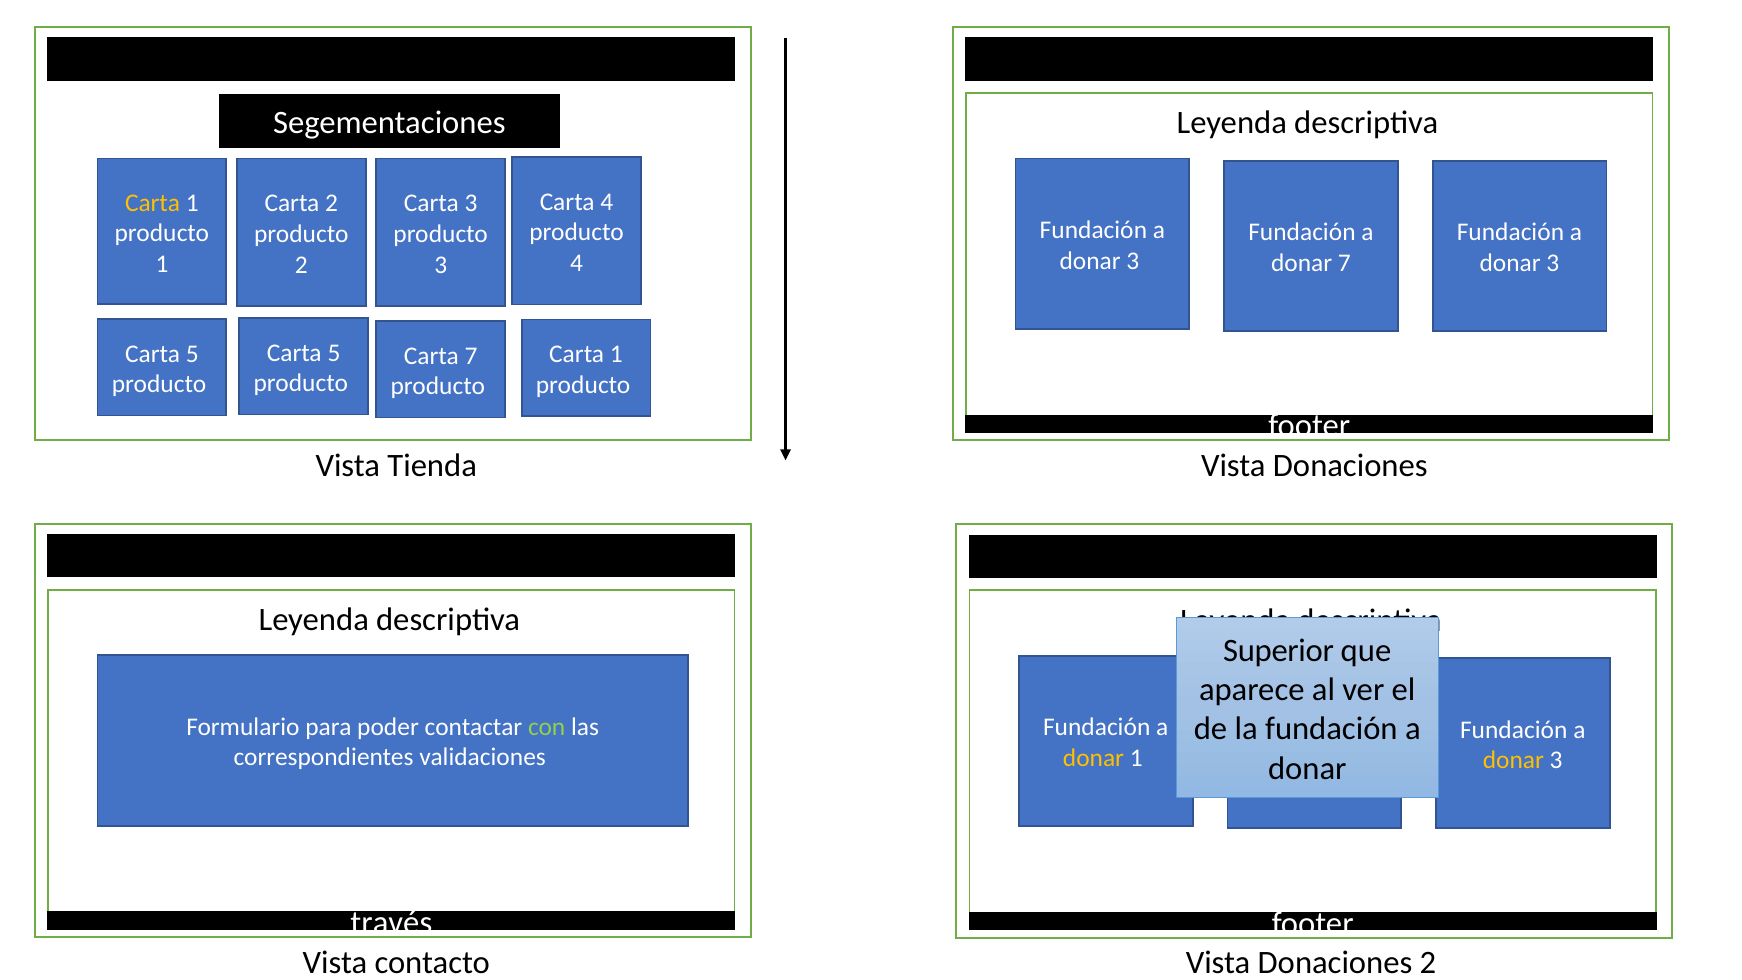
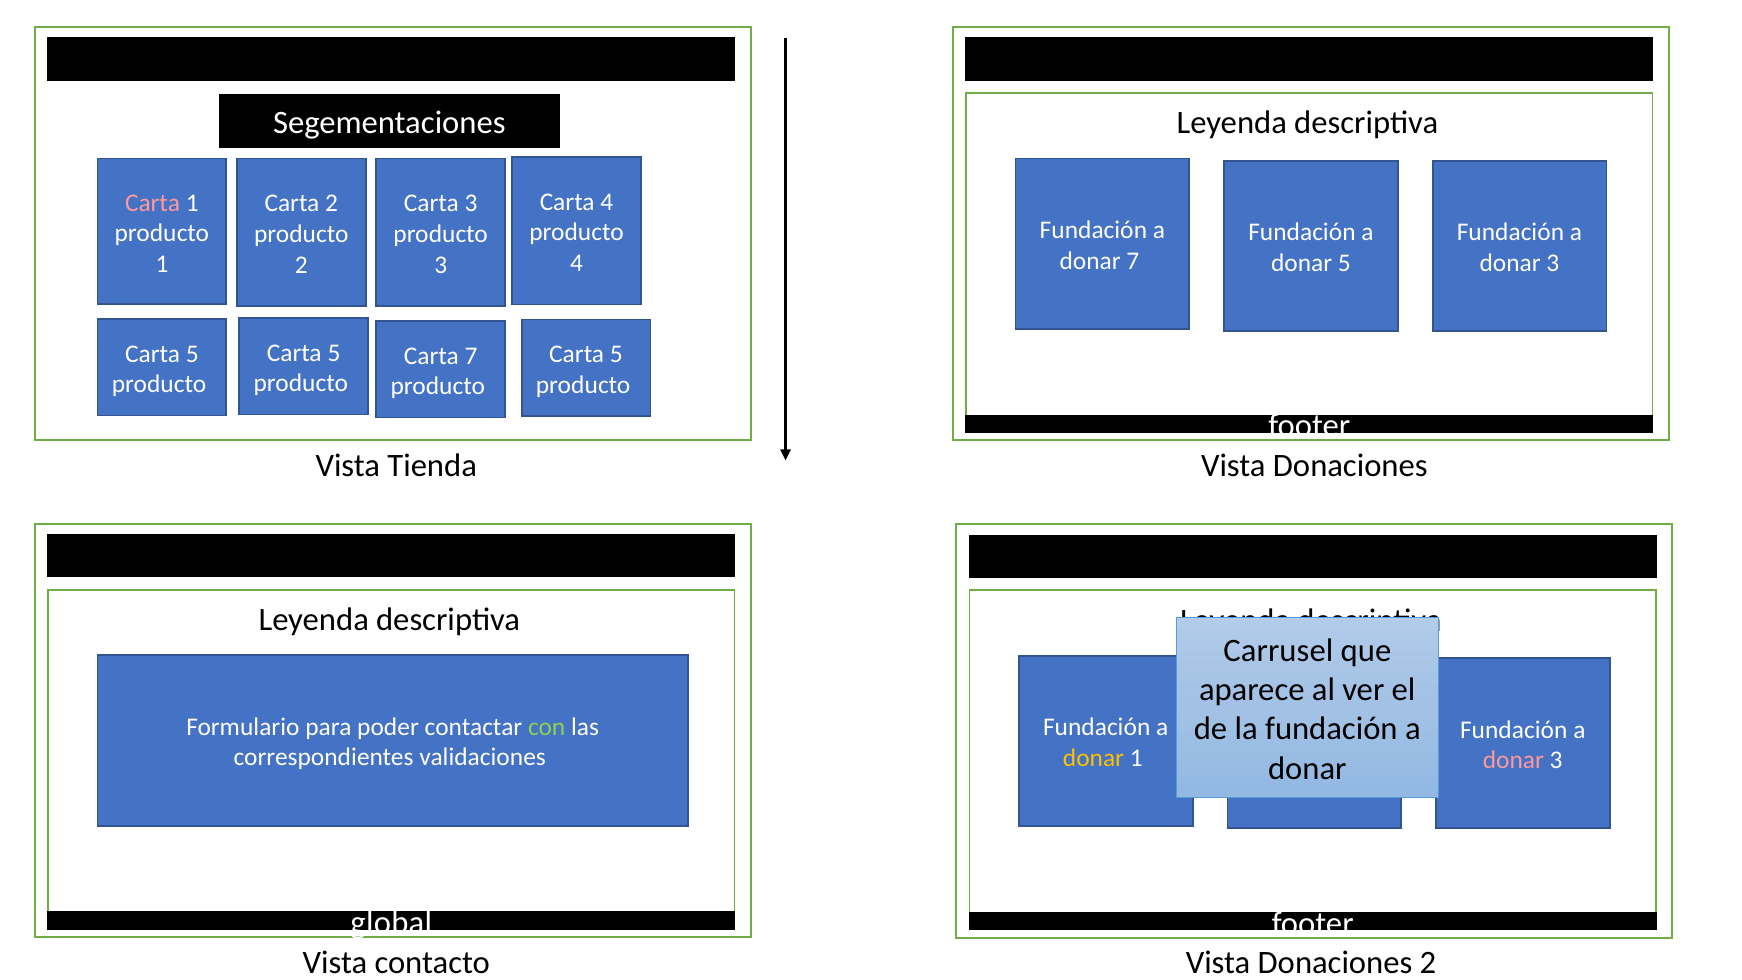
Carta at (153, 203) colour: yellow -> pink
3 at (1133, 261): 3 -> 7
donar 7: 7 -> 5
1 at (616, 354): 1 -> 5
Superior: Superior -> Carrusel
donar at (1513, 760) colour: yellow -> pink
través: través -> global
